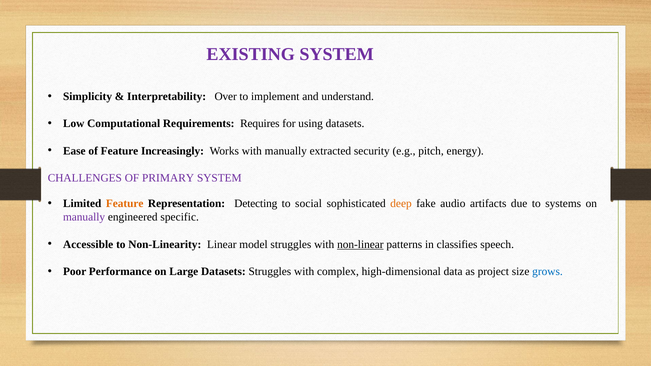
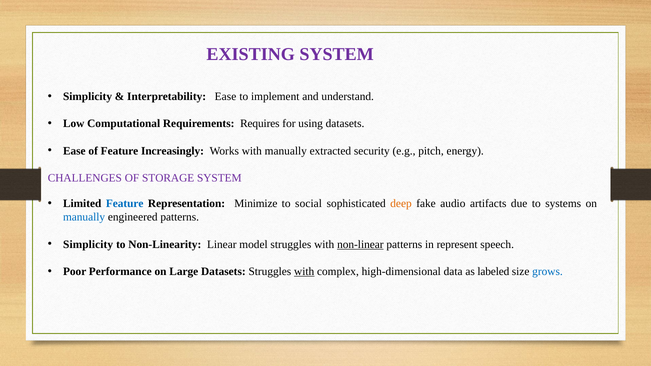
Interpretability Over: Over -> Ease
PRIMARY: PRIMARY -> STORAGE
Feature at (125, 204) colour: orange -> blue
Detecting: Detecting -> Minimize
manually at (84, 217) colour: purple -> blue
engineered specific: specific -> patterns
Accessible at (88, 245): Accessible -> Simplicity
classifies: classifies -> represent
with at (304, 272) underline: none -> present
project: project -> labeled
